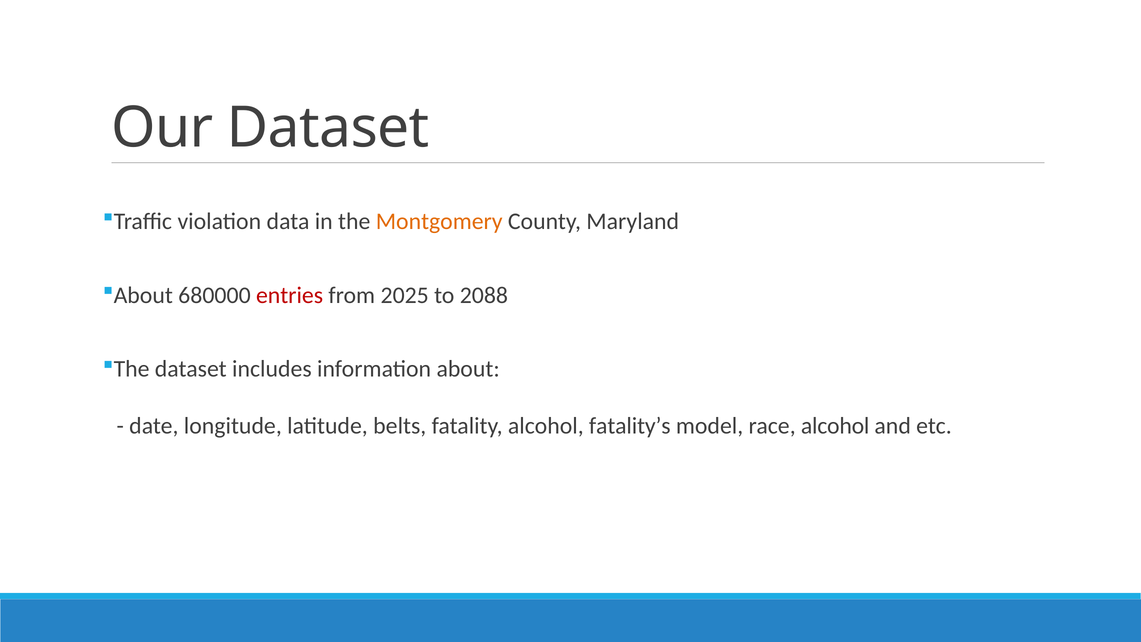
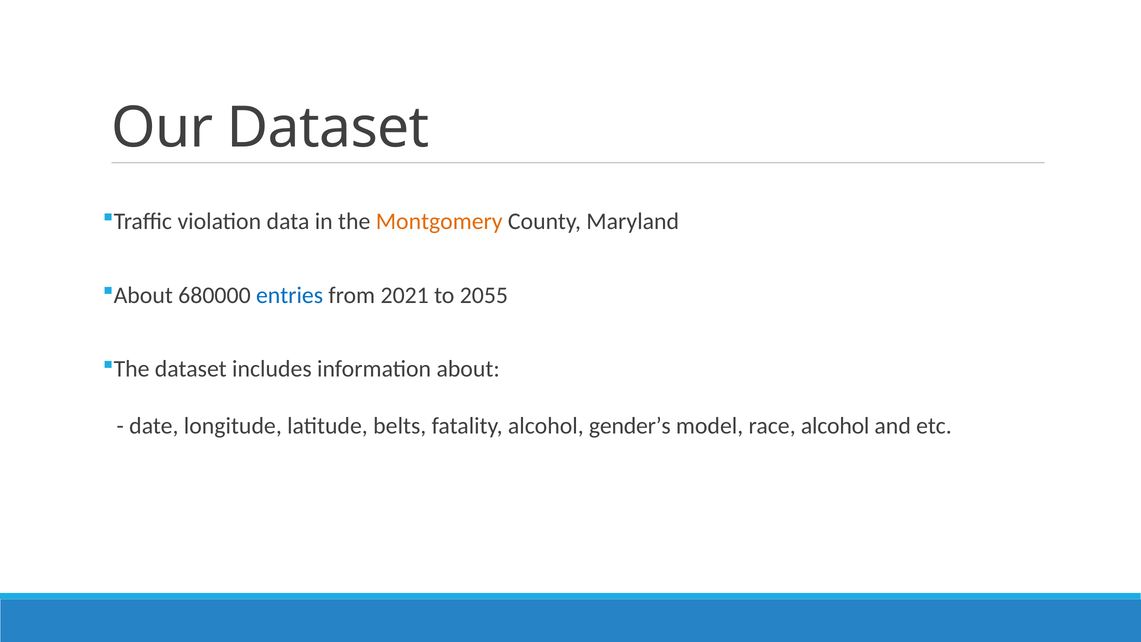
entries colour: red -> blue
2025: 2025 -> 2021
2088: 2088 -> 2055
fatality’s: fatality’s -> gender’s
